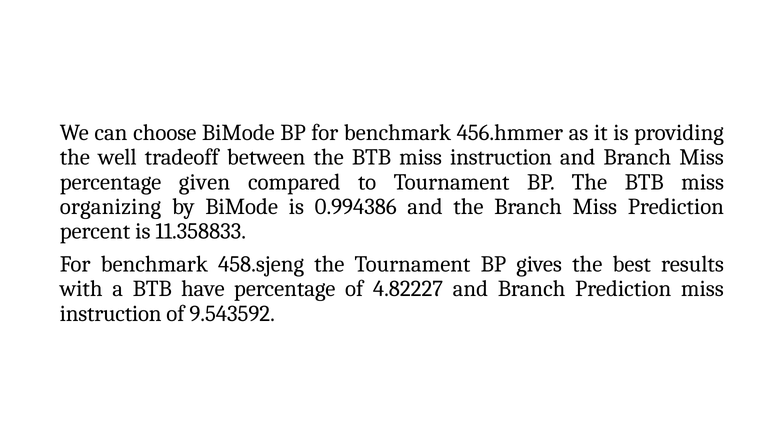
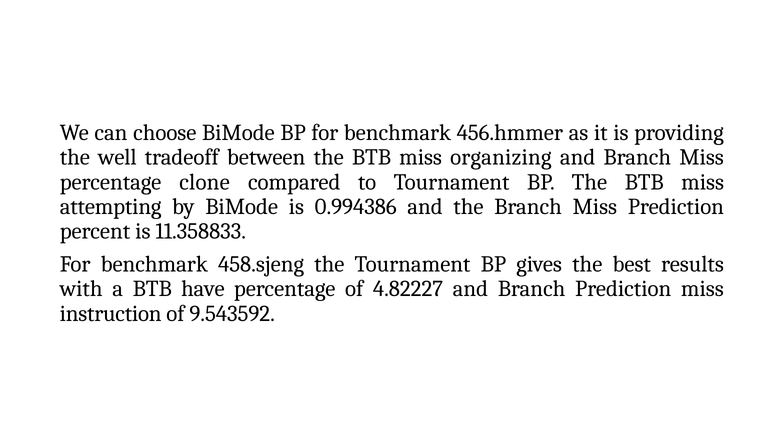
BTB miss instruction: instruction -> organizing
given: given -> clone
organizing: organizing -> attempting
